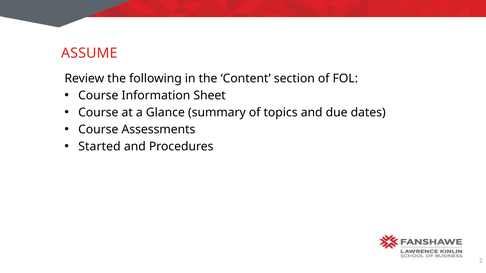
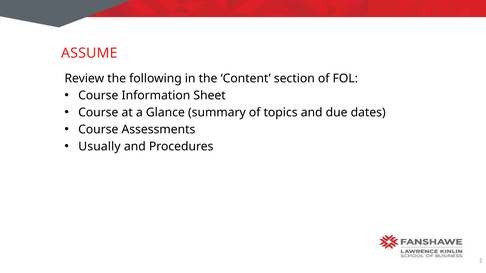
Started: Started -> Usually
